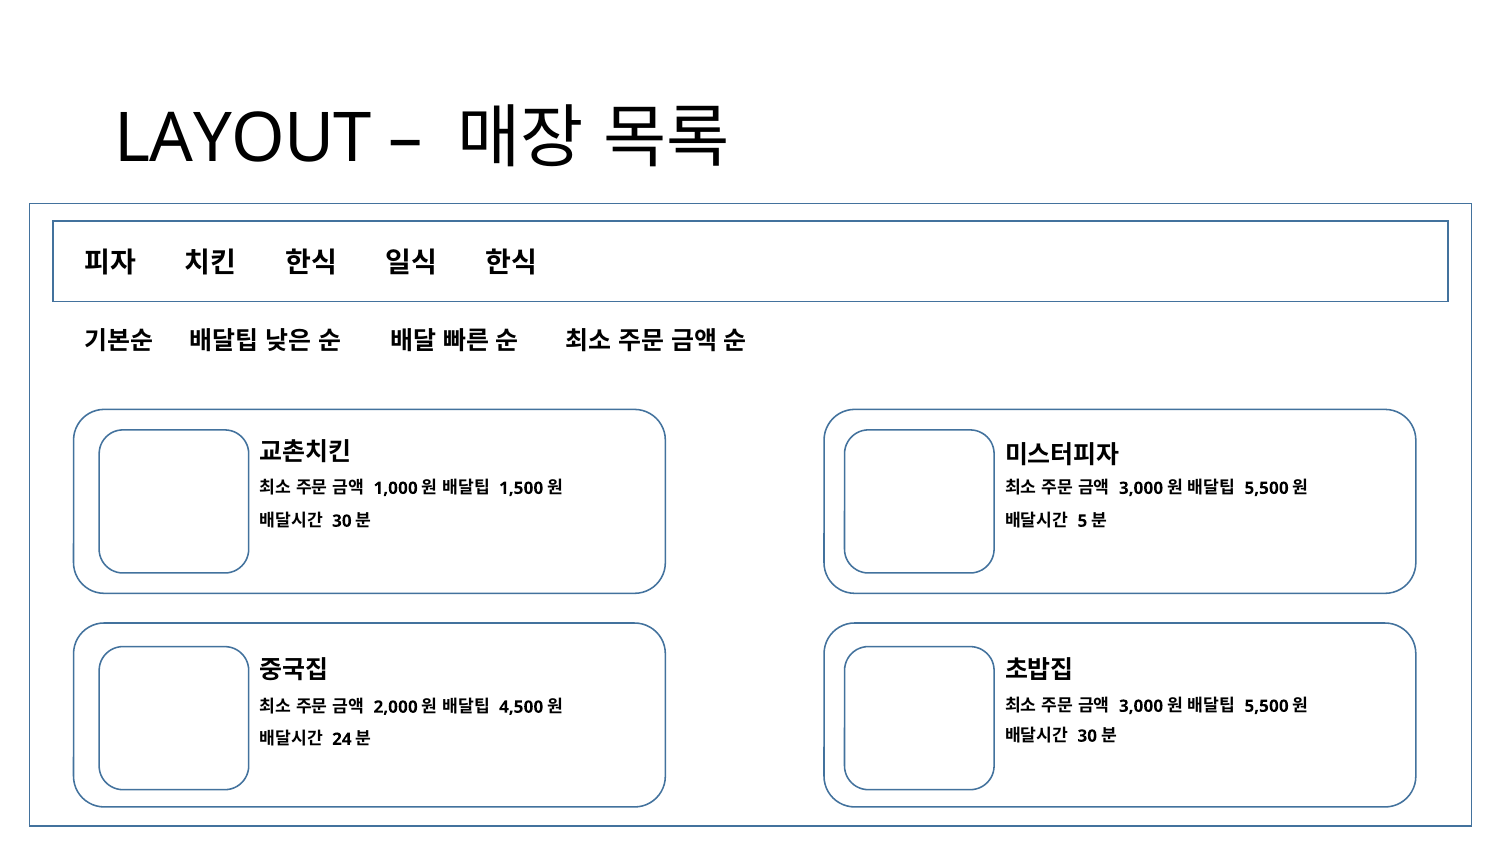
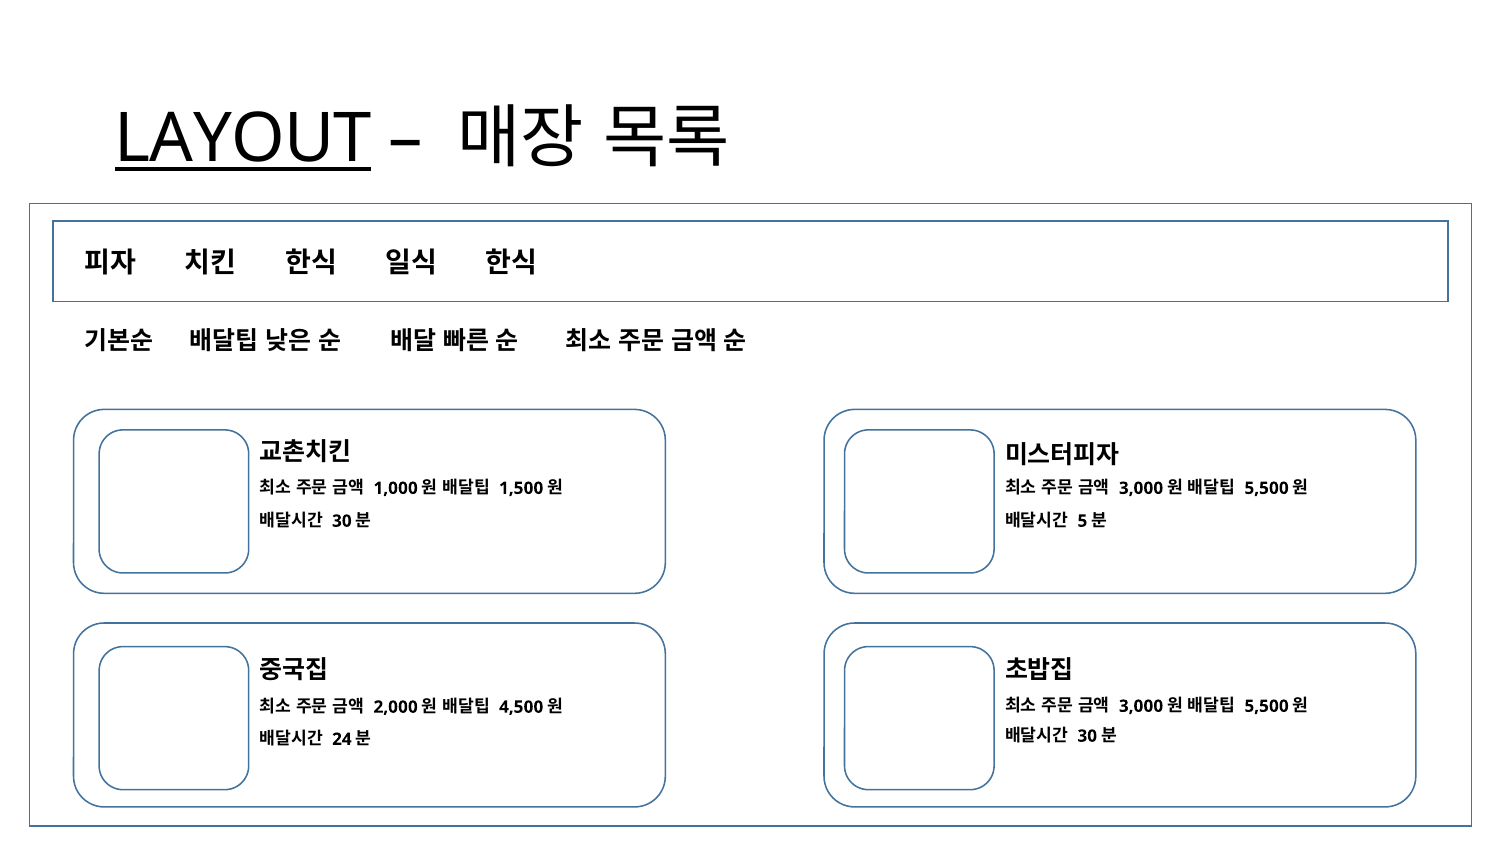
LAYOUT underline: none -> present
